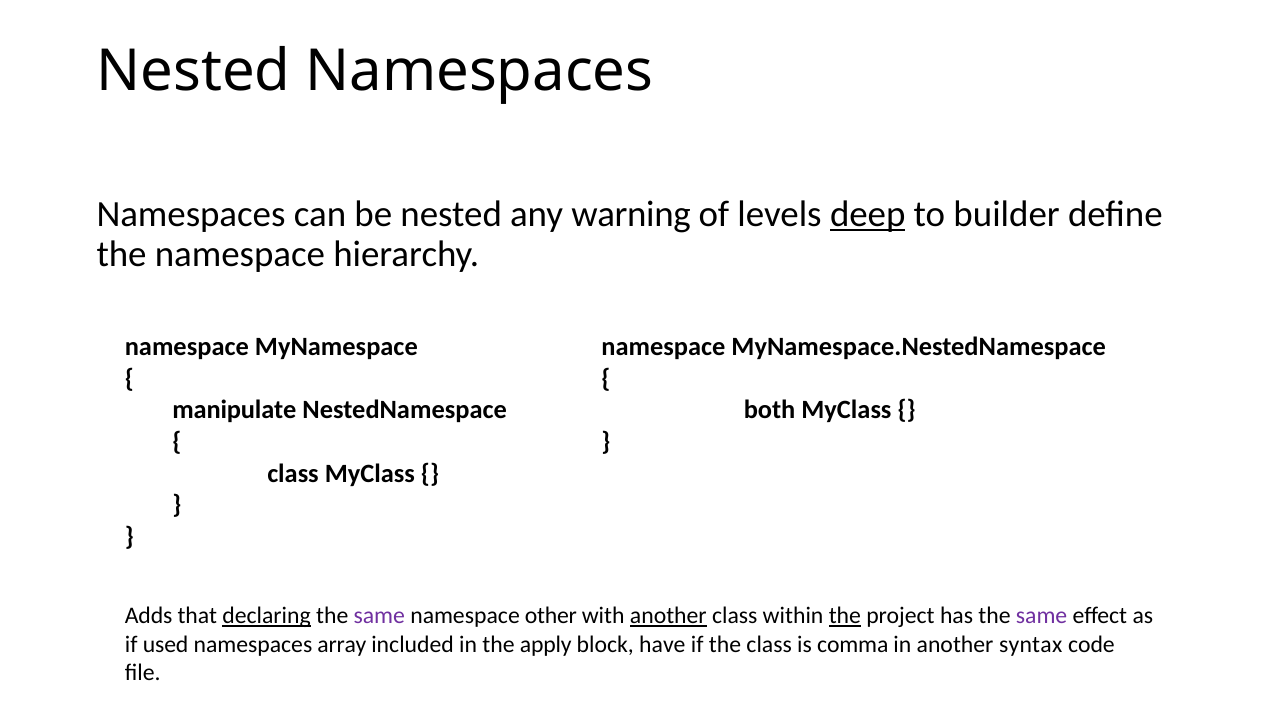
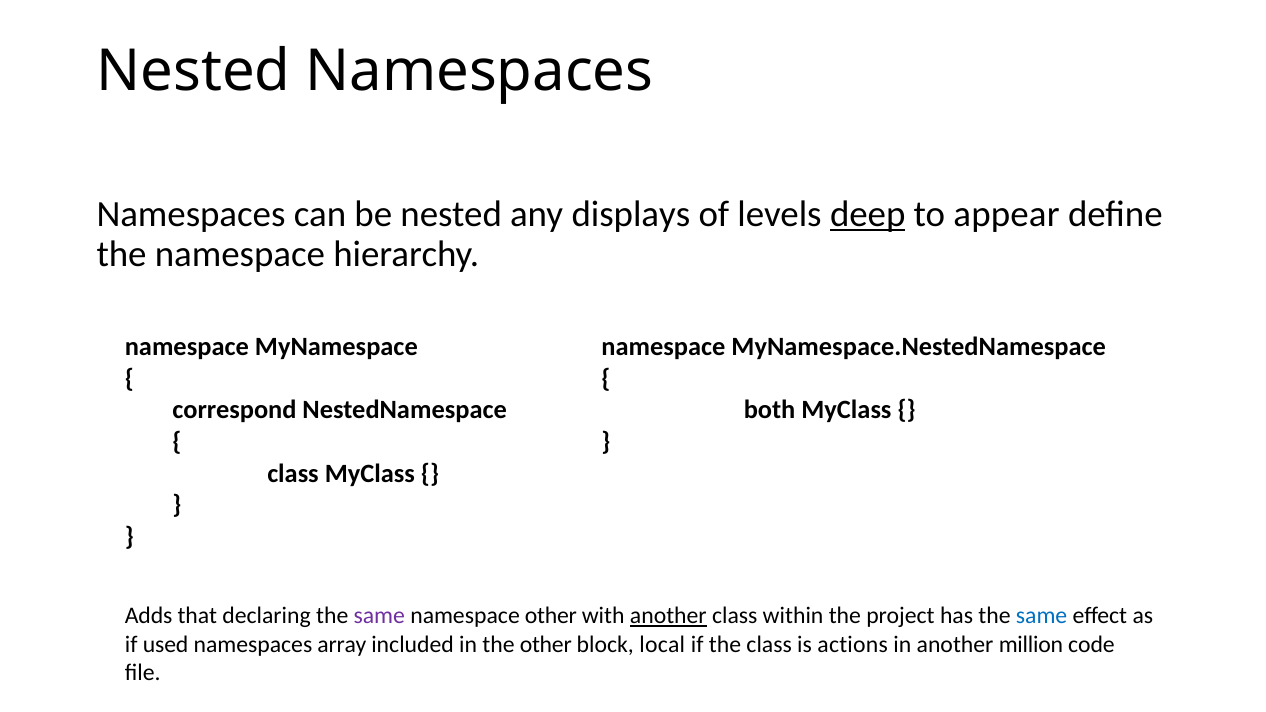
warning: warning -> displays
builder: builder -> appear
manipulate: manipulate -> correspond
declaring underline: present -> none
the at (845, 616) underline: present -> none
same at (1042, 616) colour: purple -> blue
the apply: apply -> other
have: have -> local
comma: comma -> actions
syntax: syntax -> million
